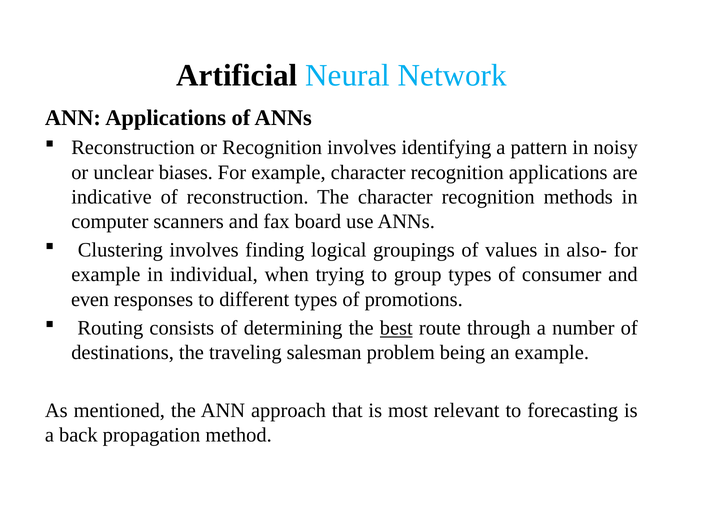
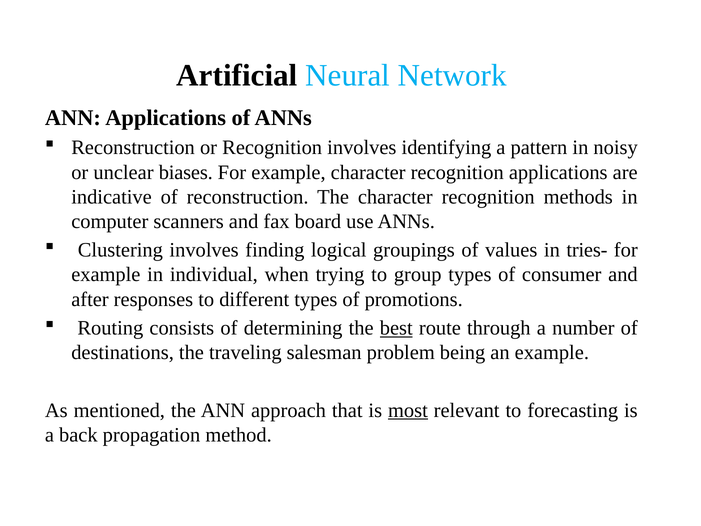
also-: also- -> tries-
even: even -> after
most underline: none -> present
